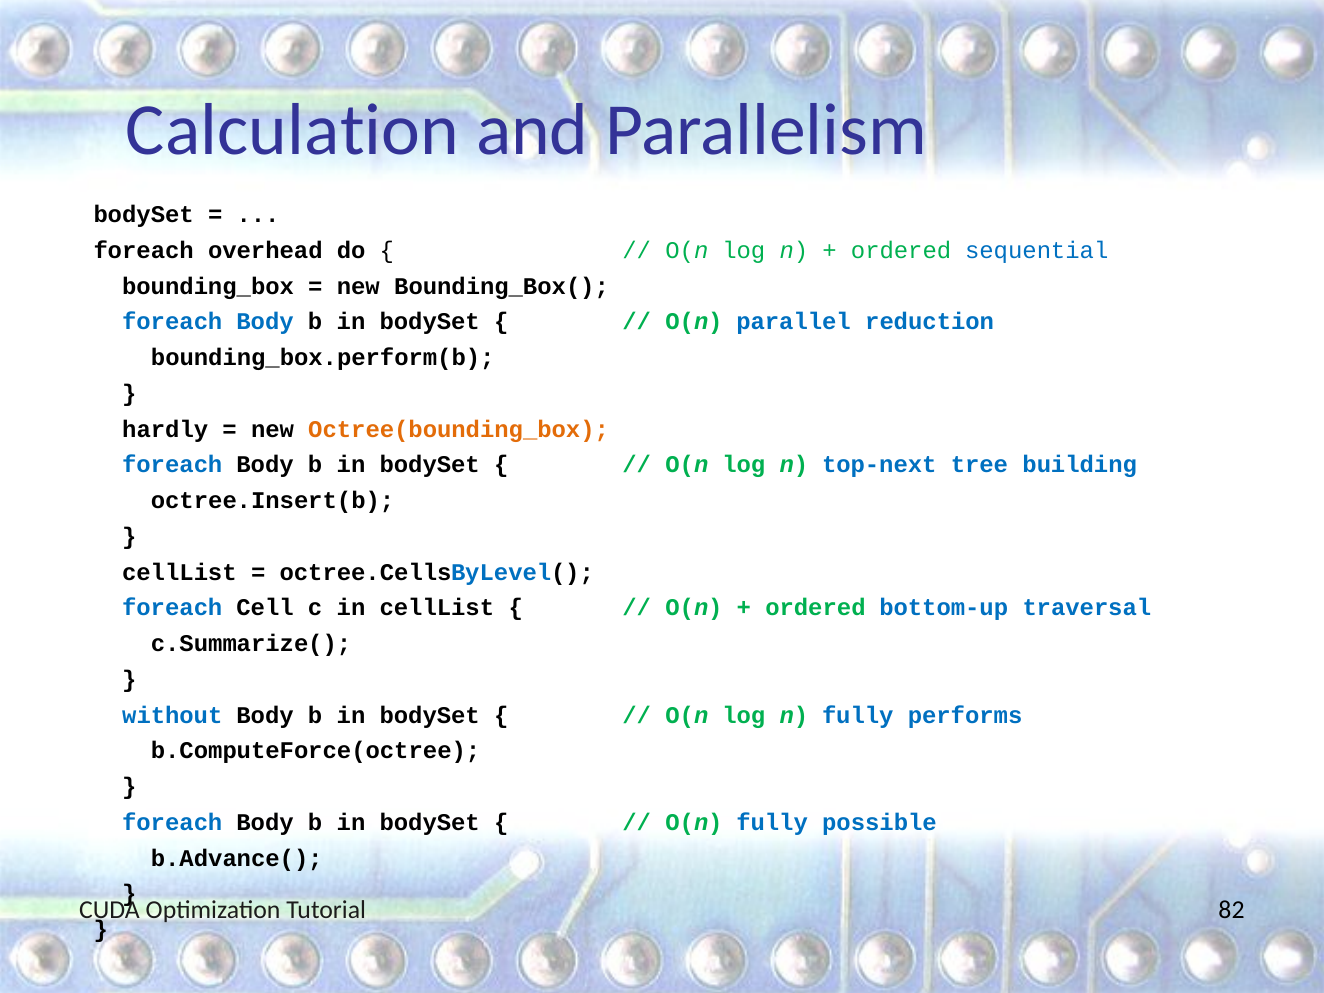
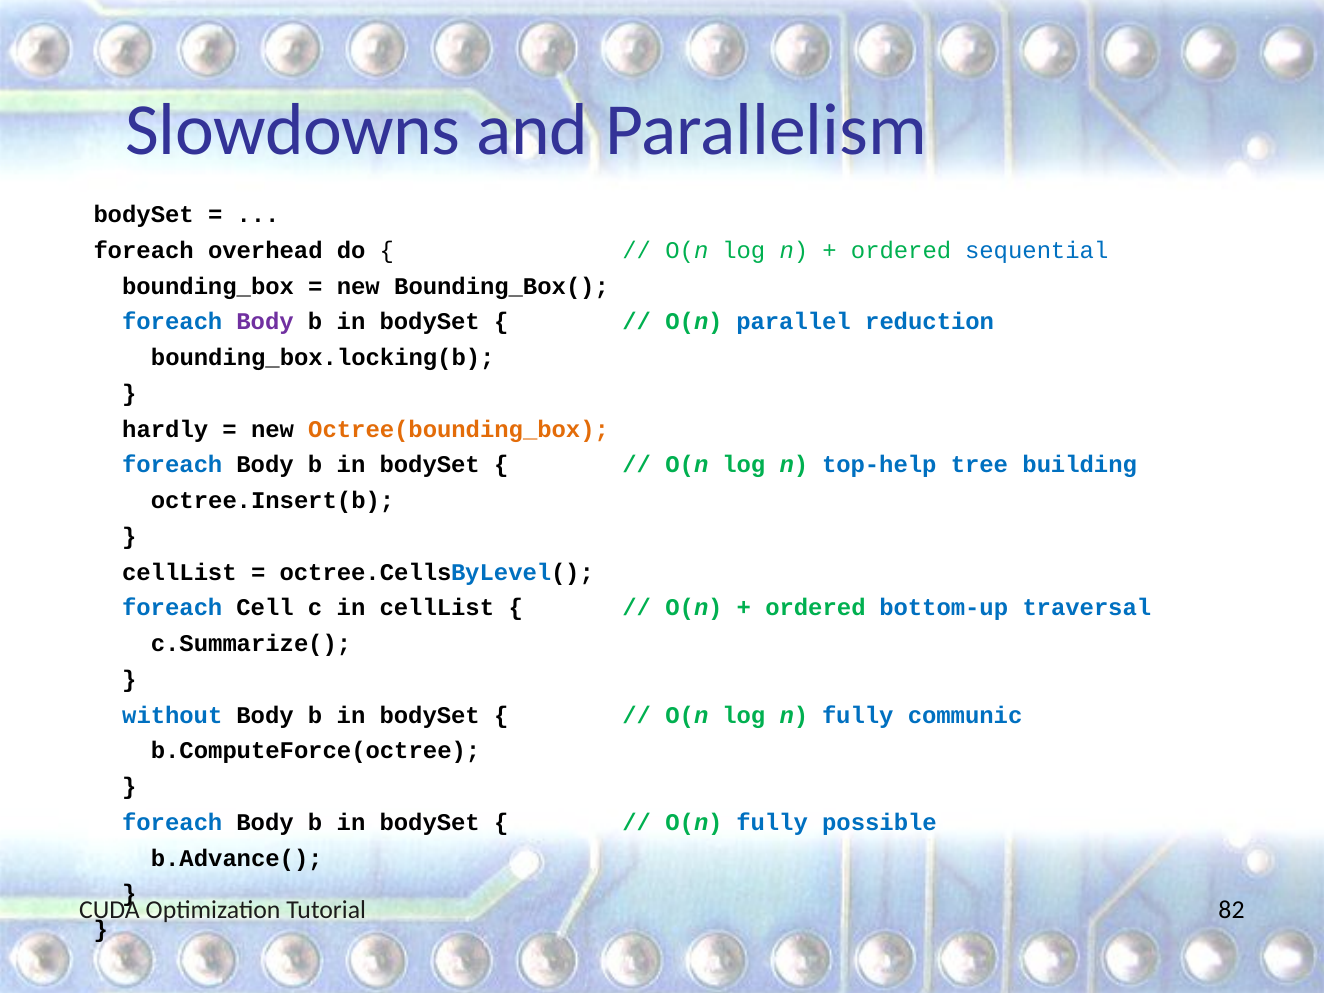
Calculation: Calculation -> Slowdowns
Body at (265, 322) colour: blue -> purple
bounding_box.perform(b: bounding_box.perform(b -> bounding_box.locking(b
top-next: top-next -> top-help
performs: performs -> communic
